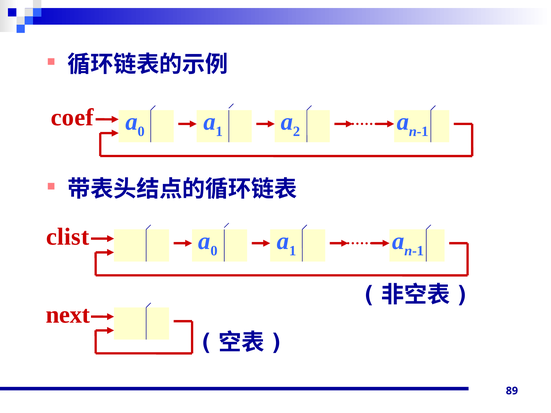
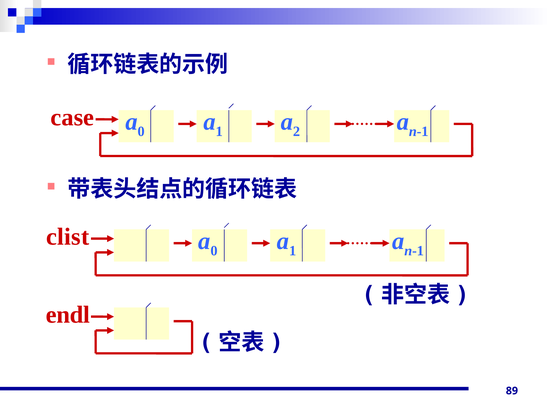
coef: coef -> case
next: next -> endl
